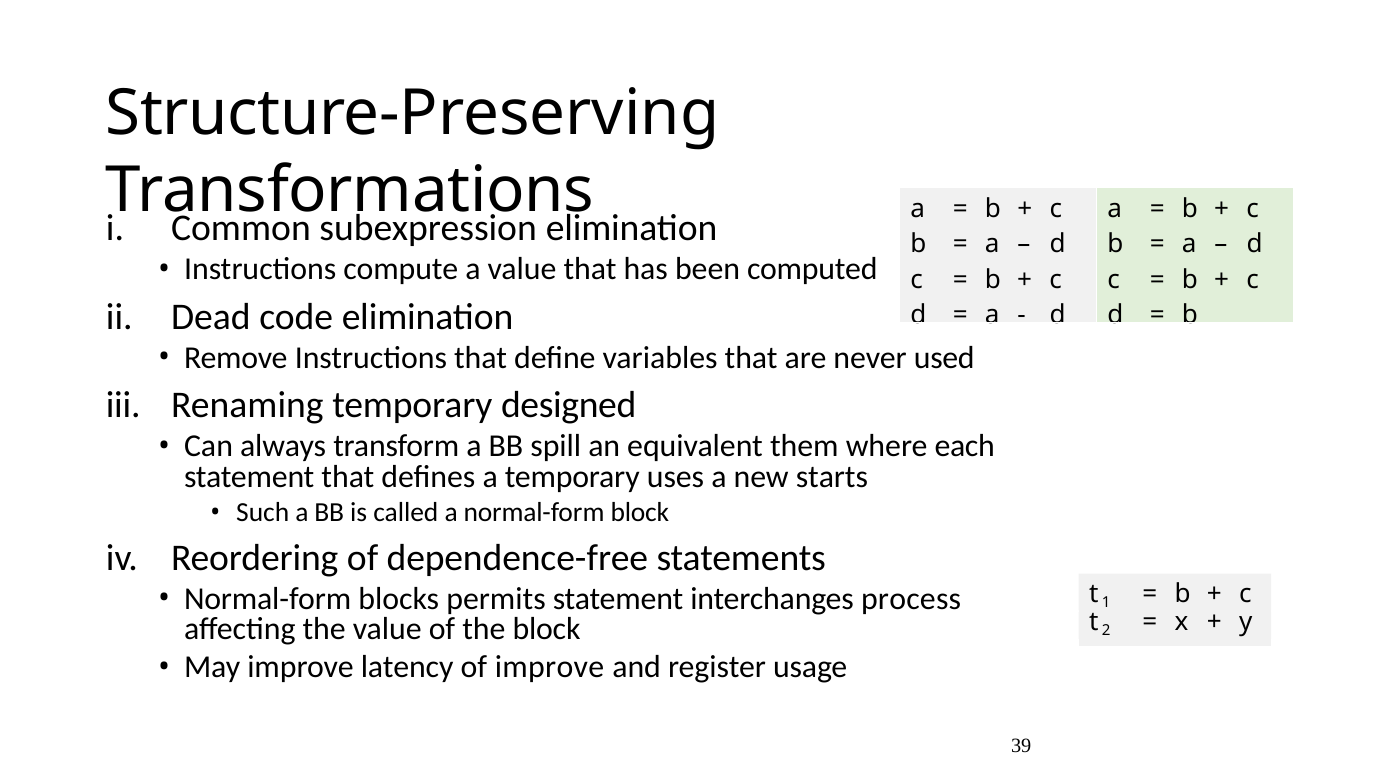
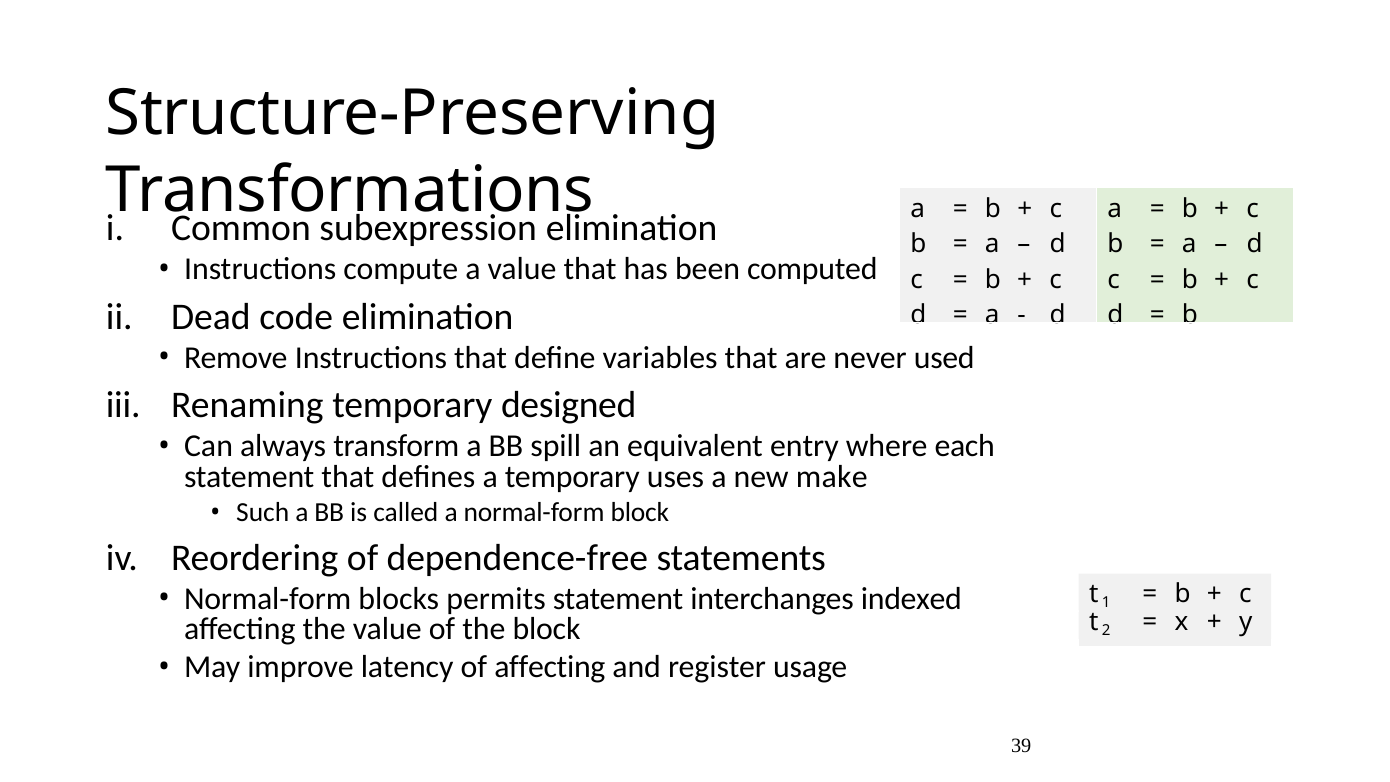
them: them -> entry
starts: starts -> make
process: process -> indexed
of improve: improve -> affecting
